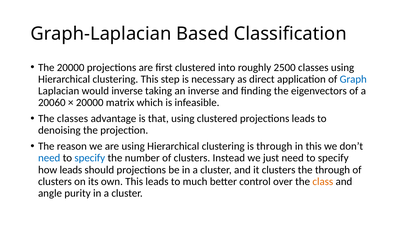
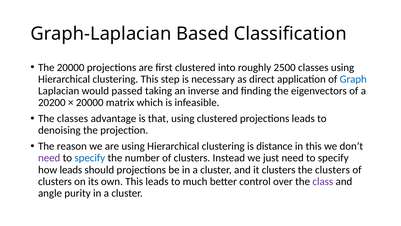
would inverse: inverse -> passed
20060: 20060 -> 20200
is through: through -> distance
need at (49, 158) colour: blue -> purple
the through: through -> clusters
class colour: orange -> purple
